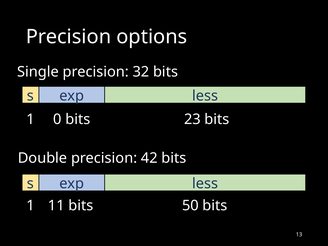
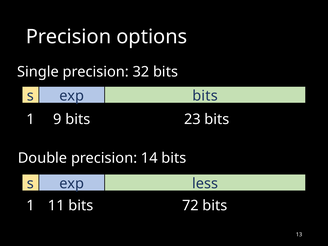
less at (205, 96): less -> bits
0: 0 -> 9
42: 42 -> 14
50: 50 -> 72
